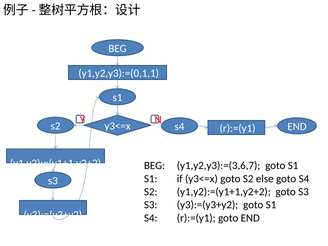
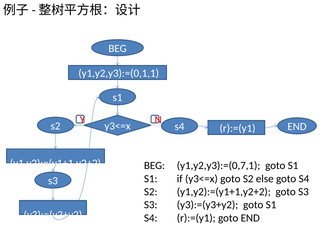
y1,y2,y3):=(3,6,7: y1,y2,y3):=(3,6,7 -> y1,y2,y3):=(0,7,1
